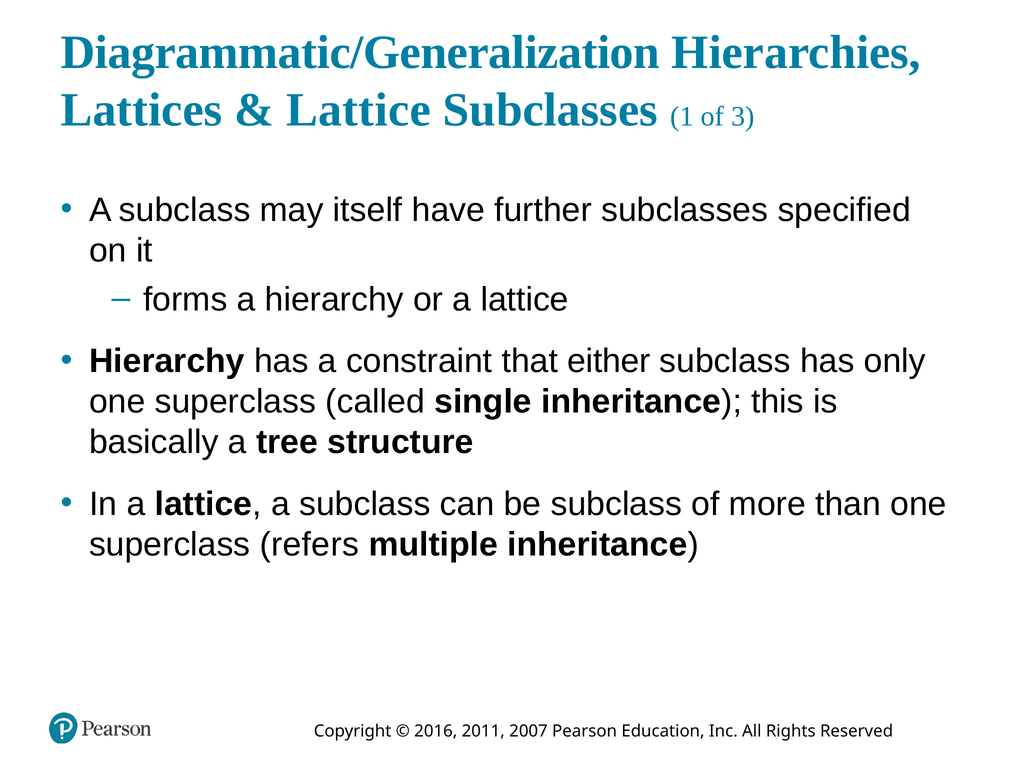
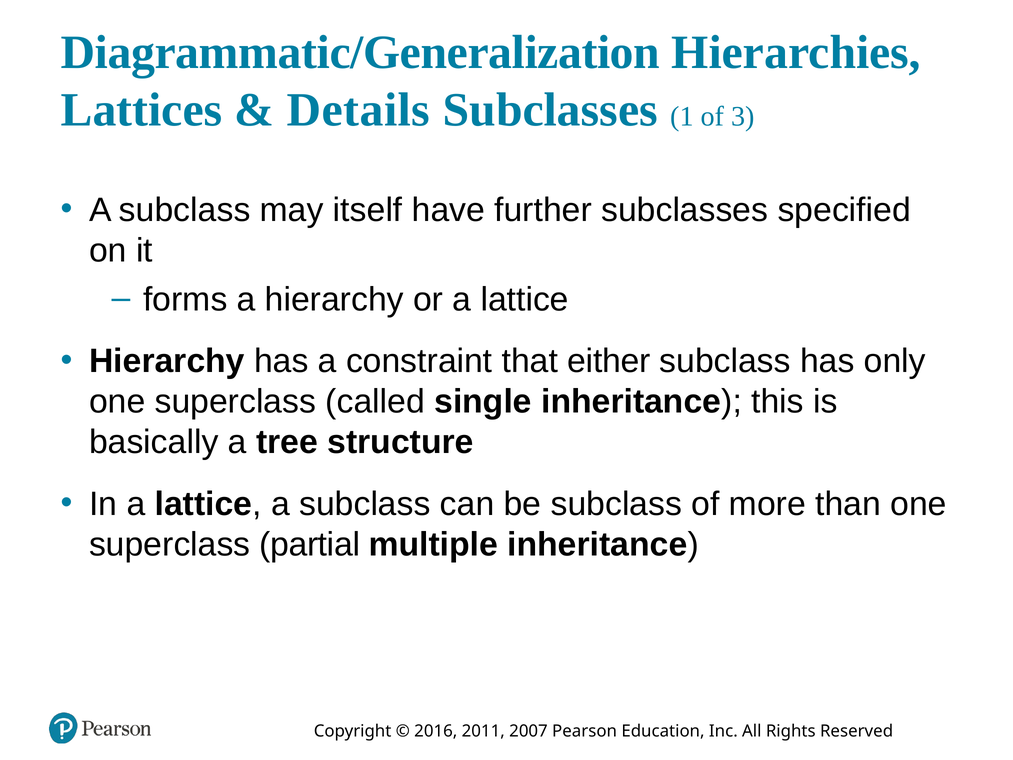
Lattice at (358, 110): Lattice -> Details
refers: refers -> partial
